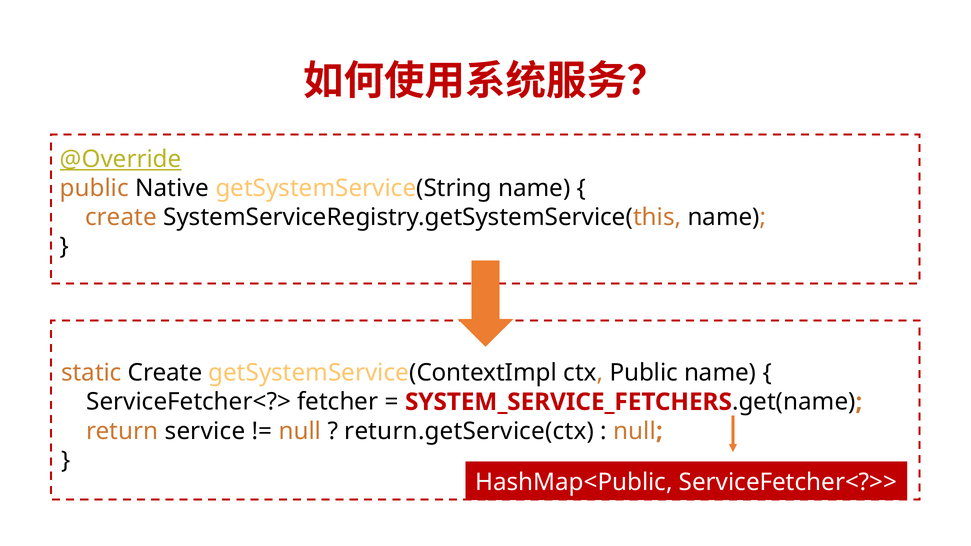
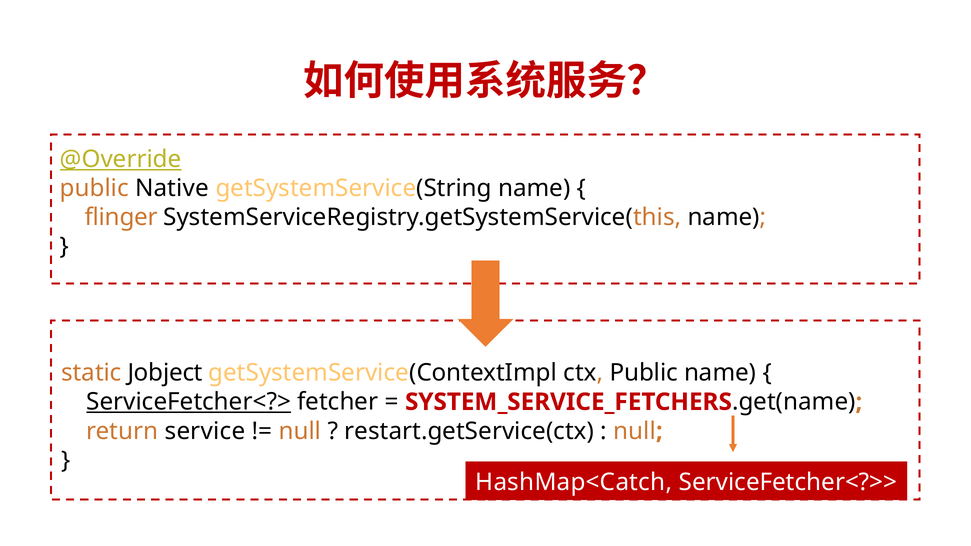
create at (121, 217): create -> flinger
static Create: Create -> Jobject
ServiceFetcher<?> underline: none -> present
return.getService(ctx: return.getService(ctx -> restart.getService(ctx
HashMap<Public: HashMap<Public -> HashMap<Catch
